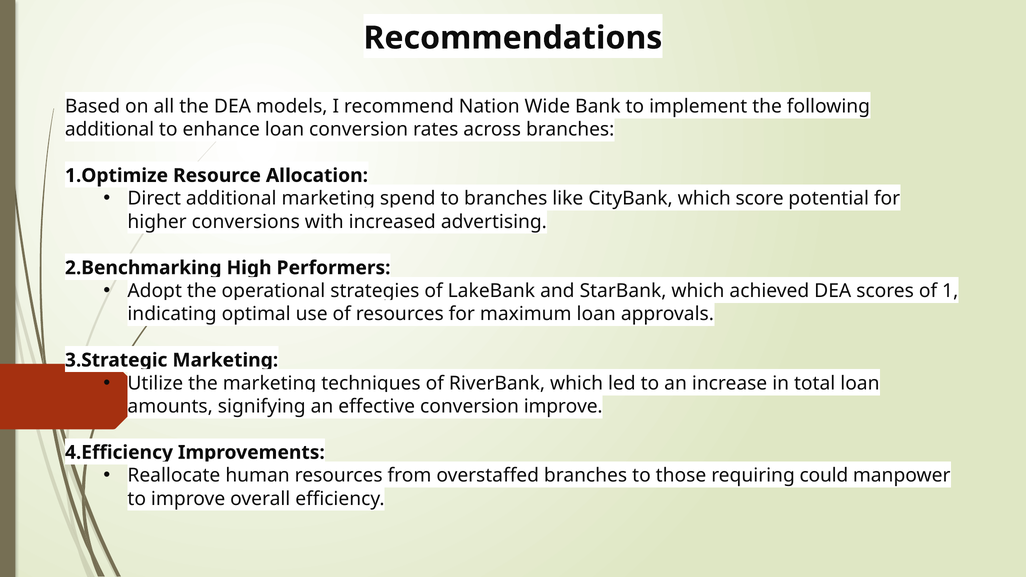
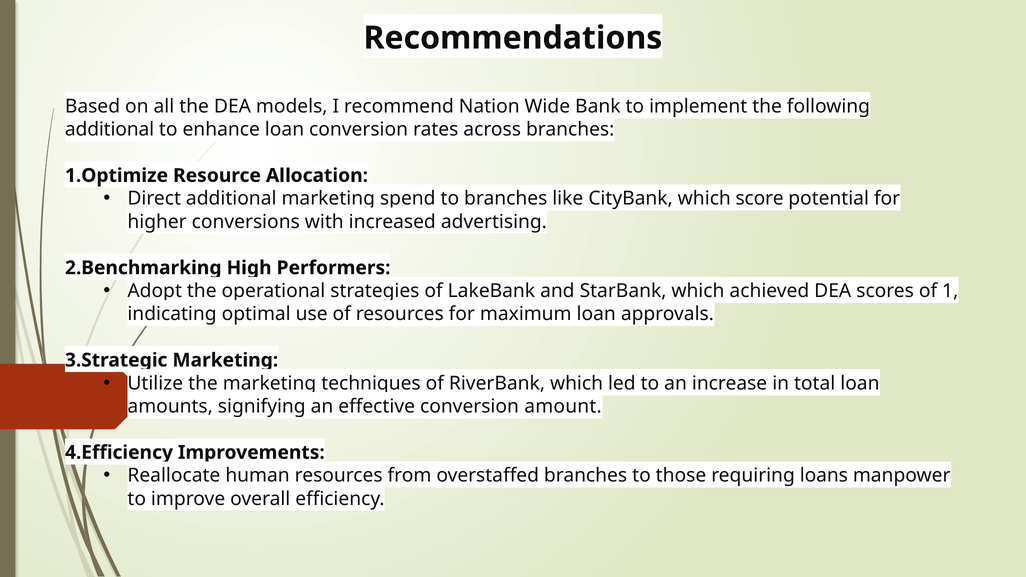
conversion improve: improve -> amount
could: could -> loans
